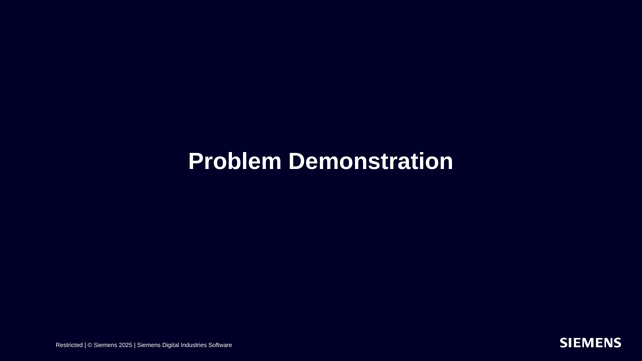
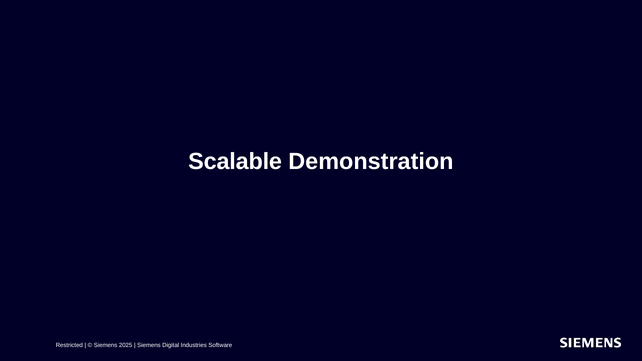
Problem: Problem -> Scalable
